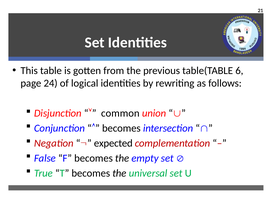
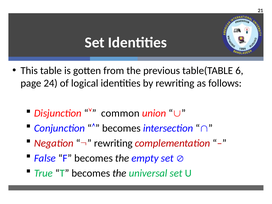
expected at (113, 143): expected -> rewriting
